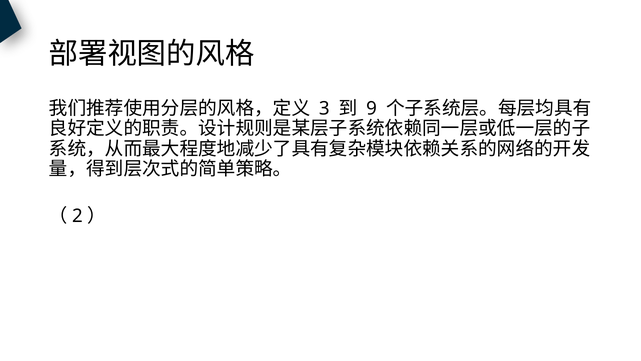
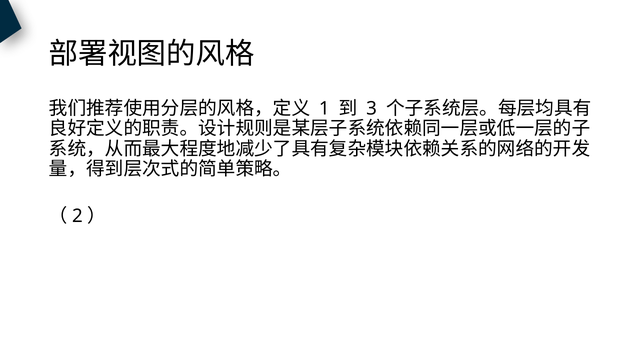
3: 3 -> 1
9: 9 -> 3
